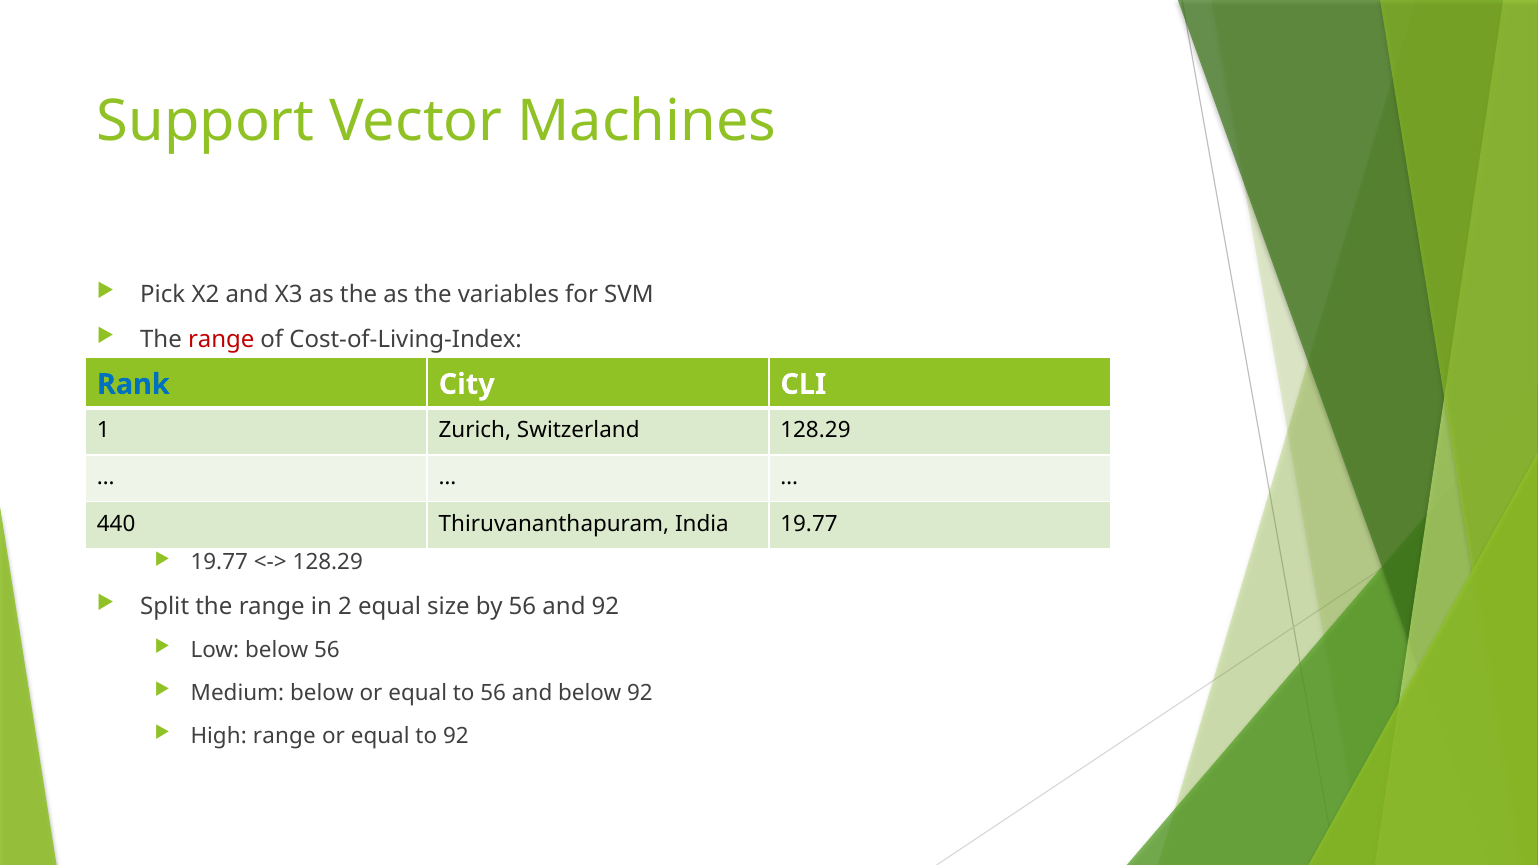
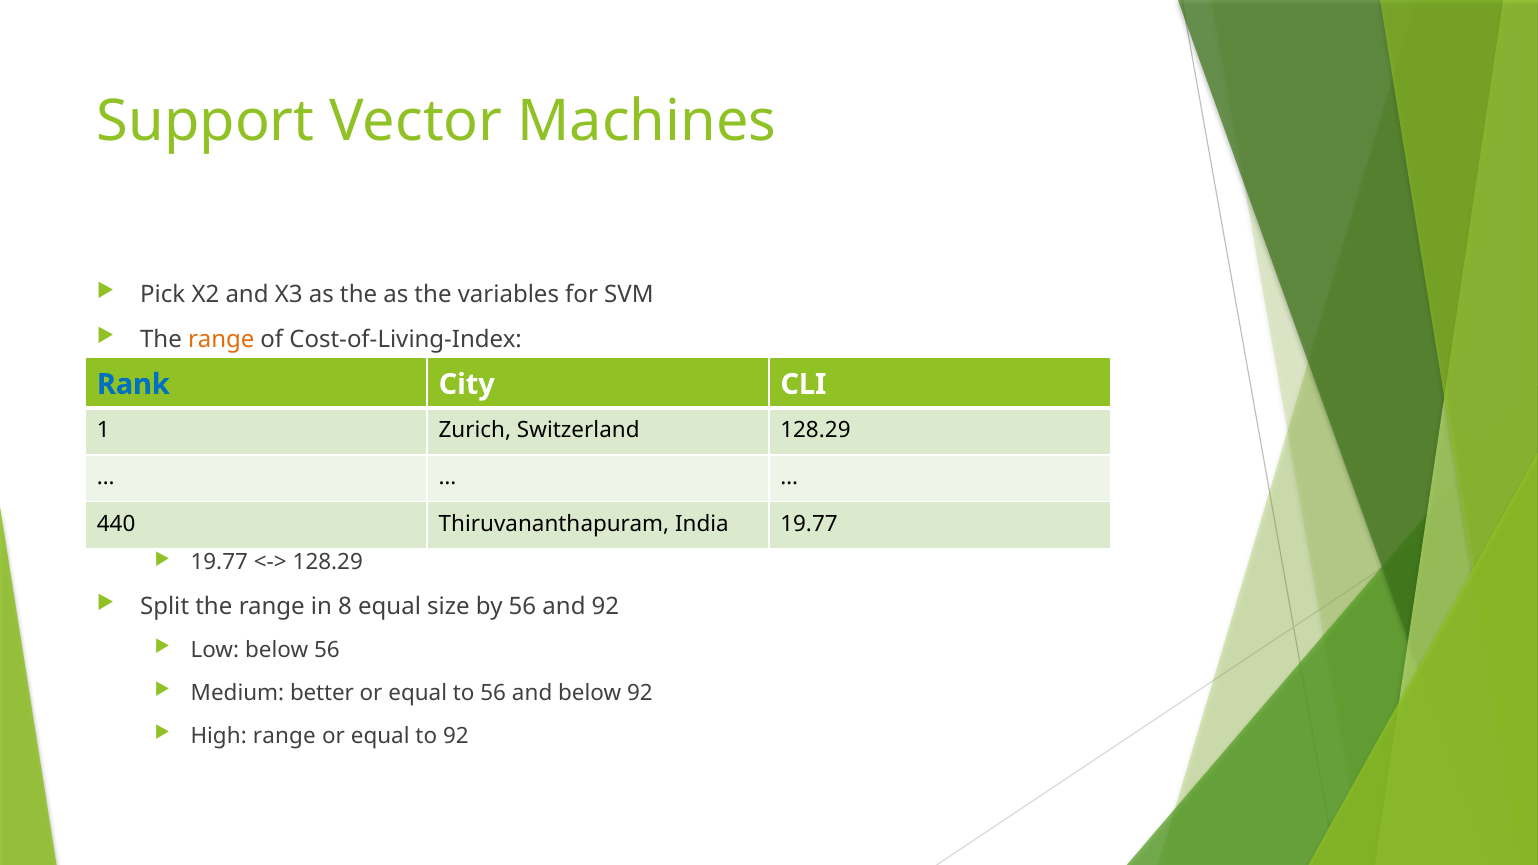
range at (221, 339) colour: red -> orange
2: 2 -> 8
Medium below: below -> better
